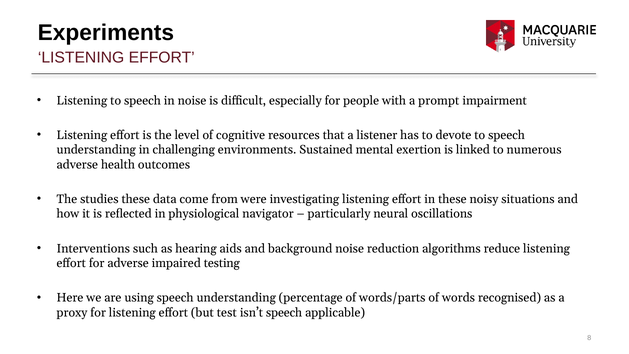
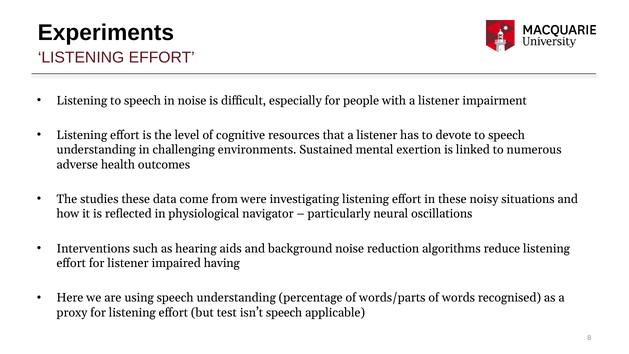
with a prompt: prompt -> listener
for adverse: adverse -> listener
testing: testing -> having
